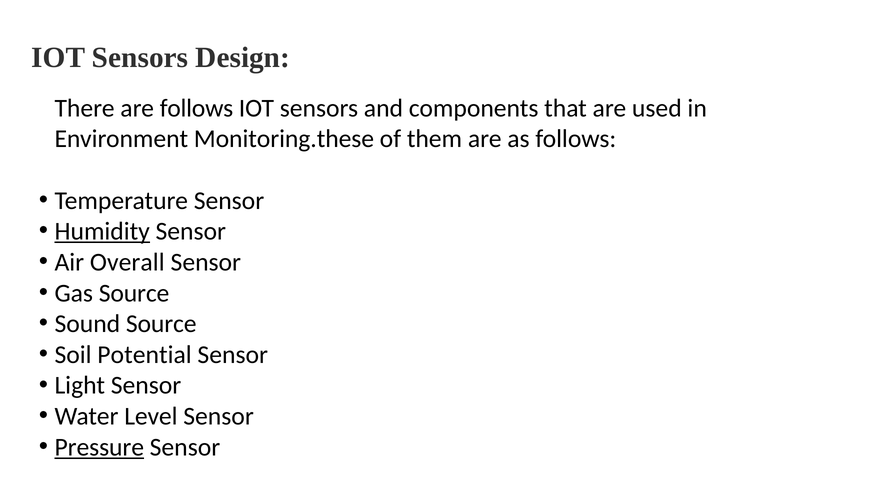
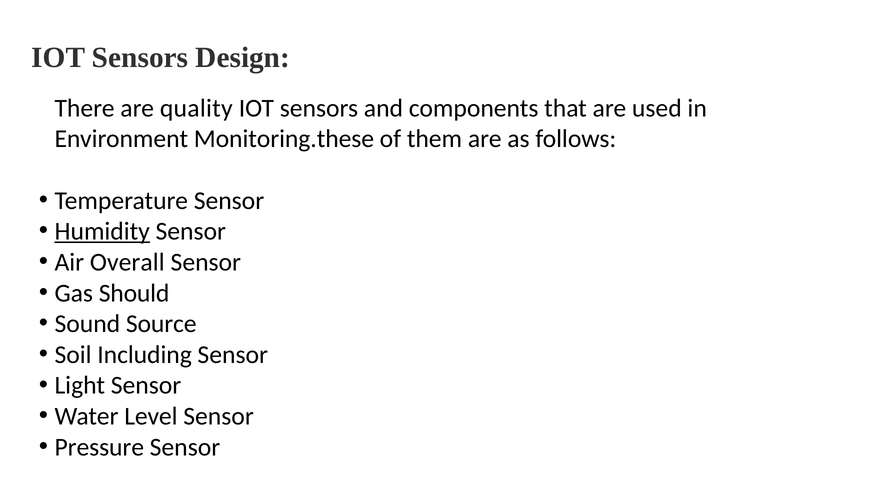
are follows: follows -> quality
Gas Source: Source -> Should
Potential: Potential -> Including
Pressure underline: present -> none
